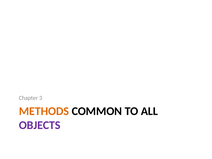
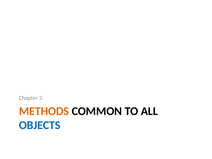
OBJECTS colour: purple -> blue
